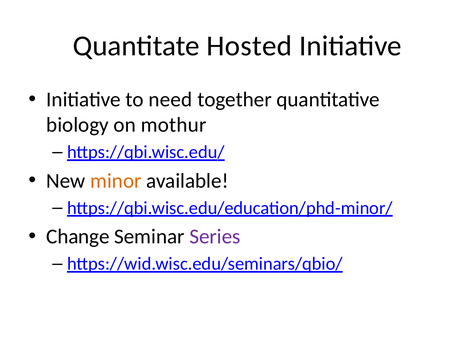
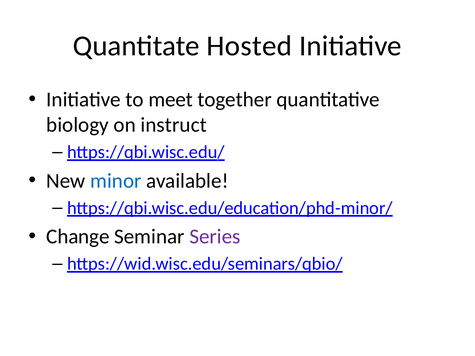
need: need -> meet
mothur: mothur -> instruct
minor colour: orange -> blue
